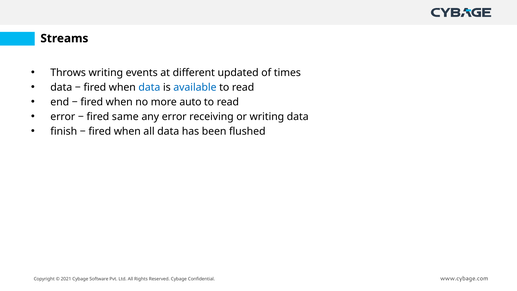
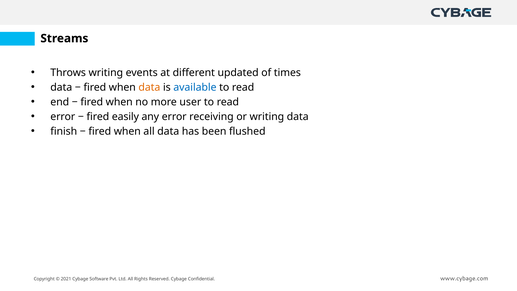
data at (149, 87) colour: blue -> orange
auto: auto -> user
same: same -> easily
